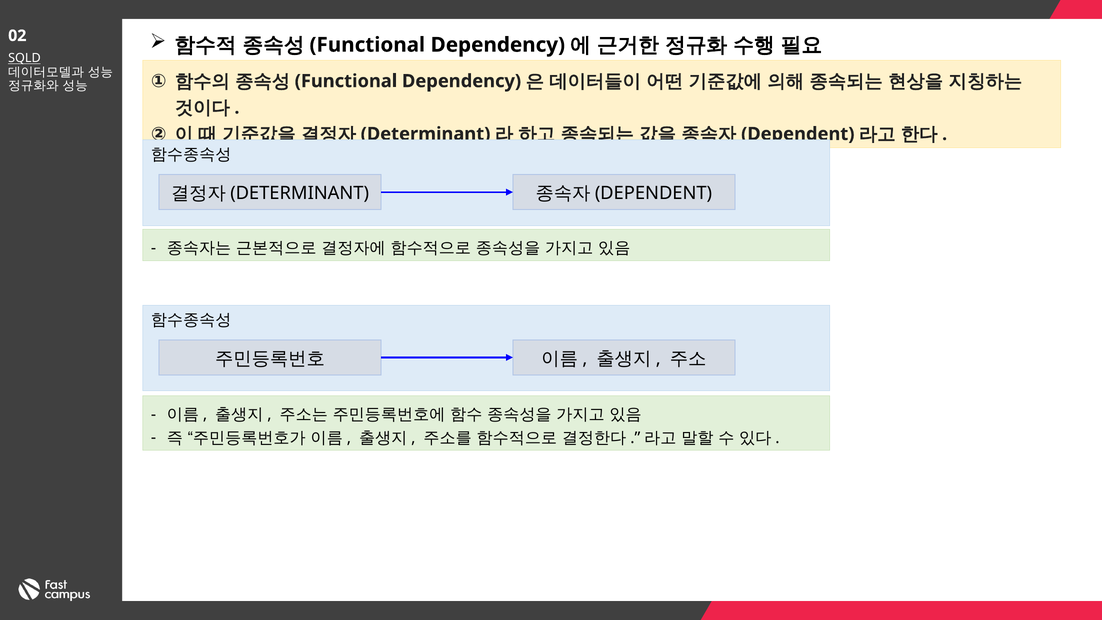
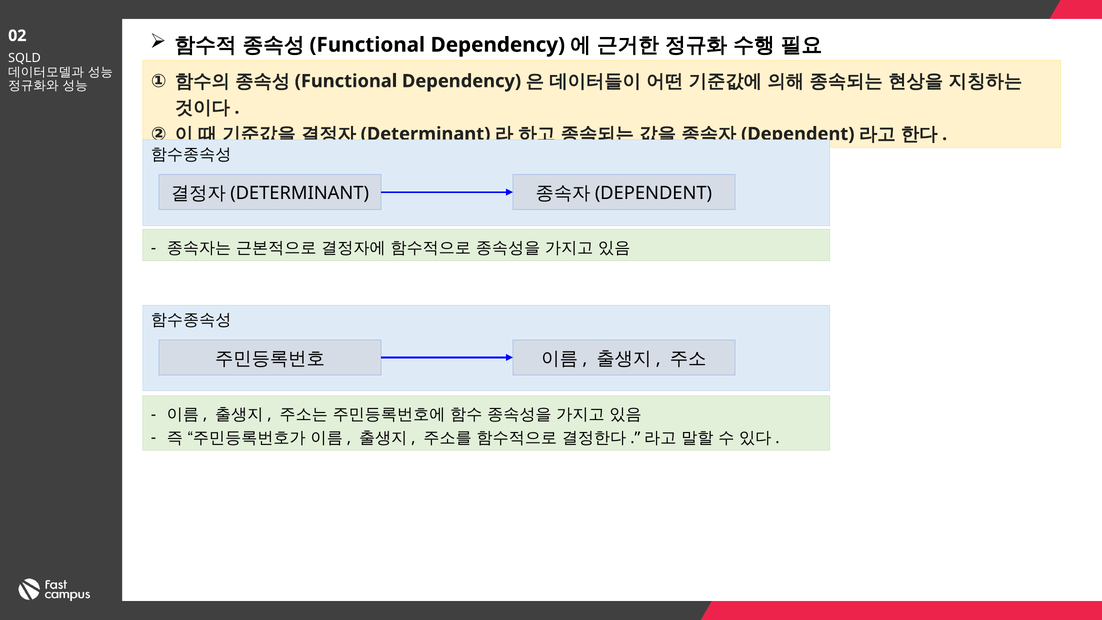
SQLD underline: present -> none
